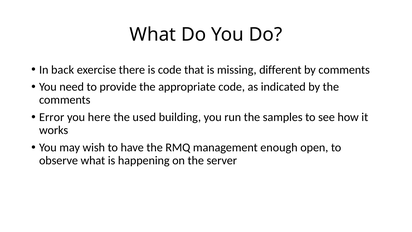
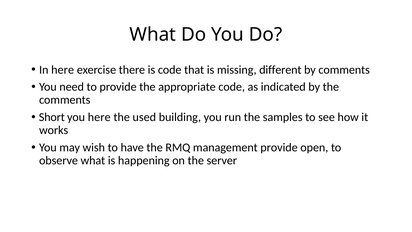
In back: back -> here
Error: Error -> Short
management enough: enough -> provide
